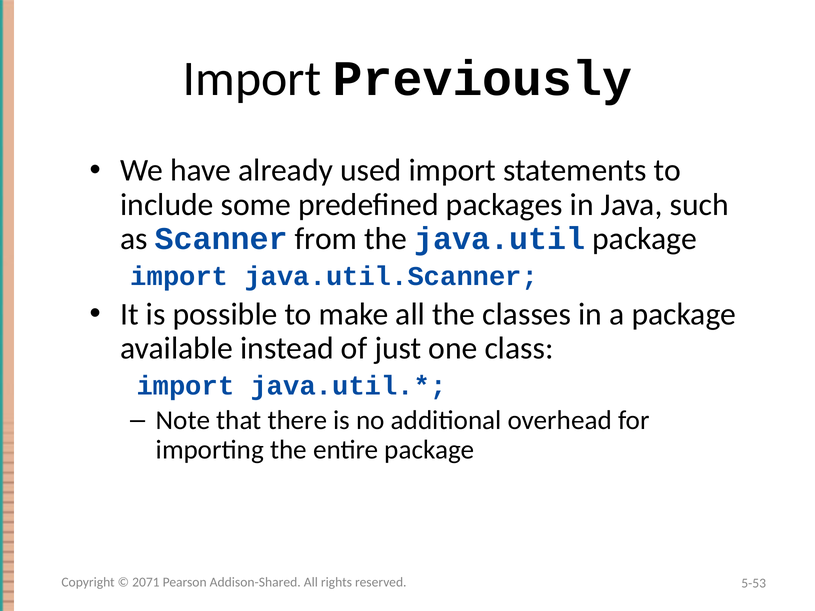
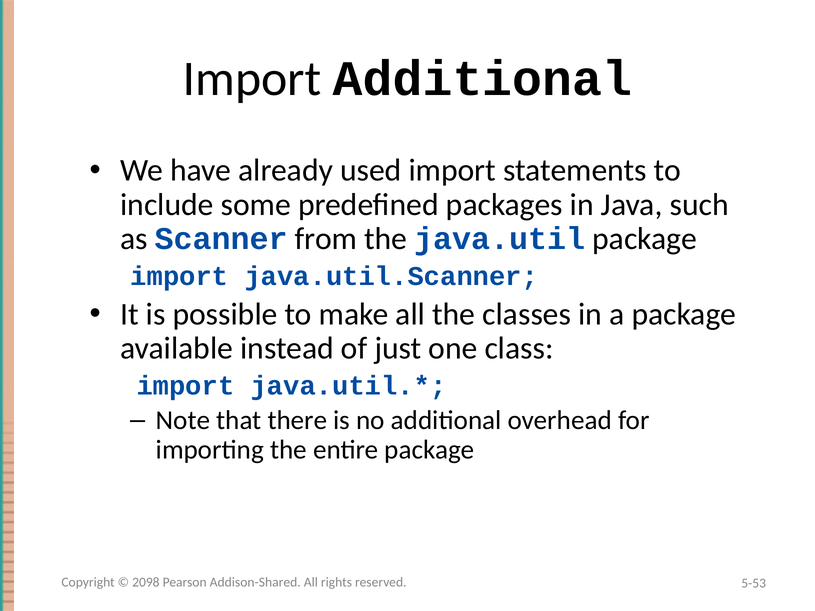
Import Previously: Previously -> Additional
2071: 2071 -> 2098
